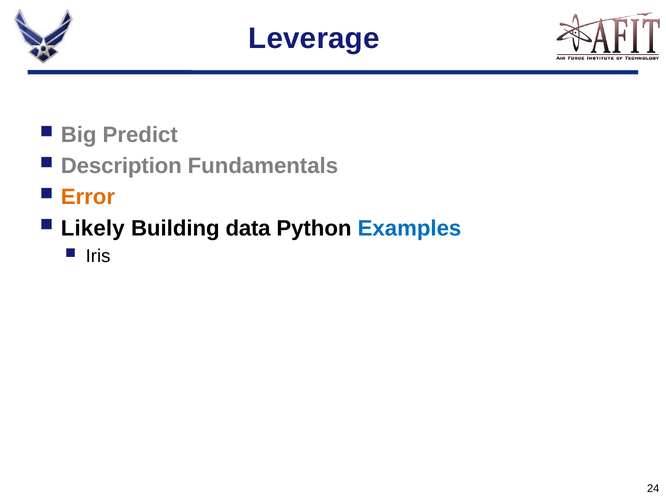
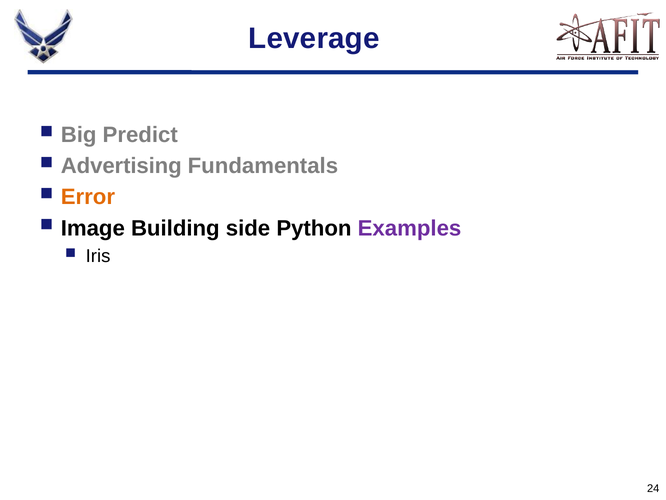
Description: Description -> Advertising
Likely: Likely -> Image
data: data -> side
Examples colour: blue -> purple
